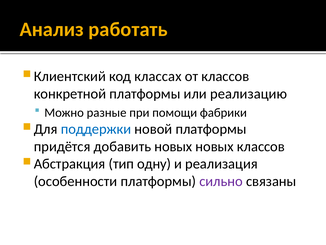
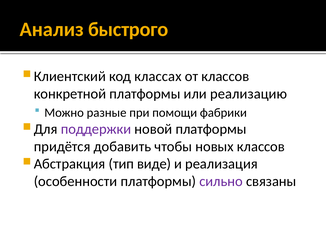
работать: работать -> быстрого
поддержки colour: blue -> purple
добавить новых: новых -> чтобы
одну: одну -> виде
